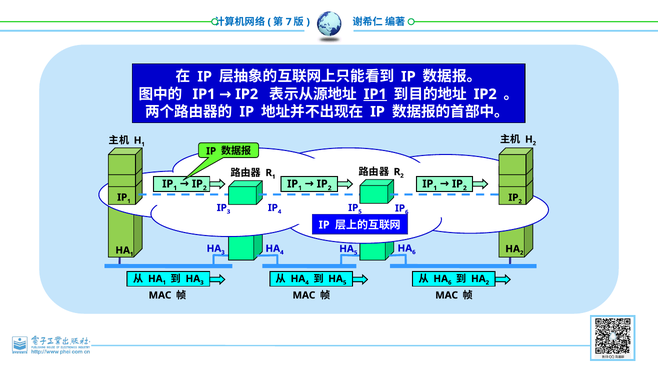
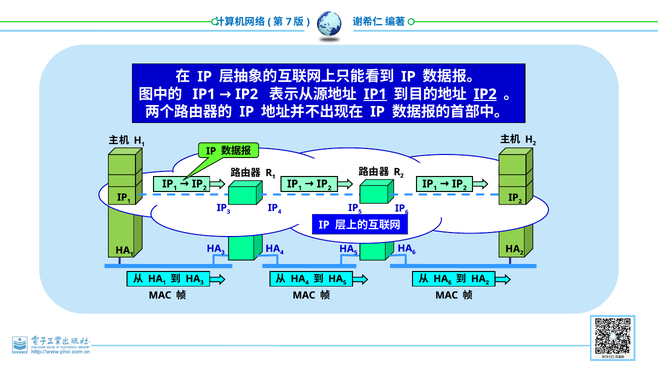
IP2 at (485, 94) underline: none -> present
